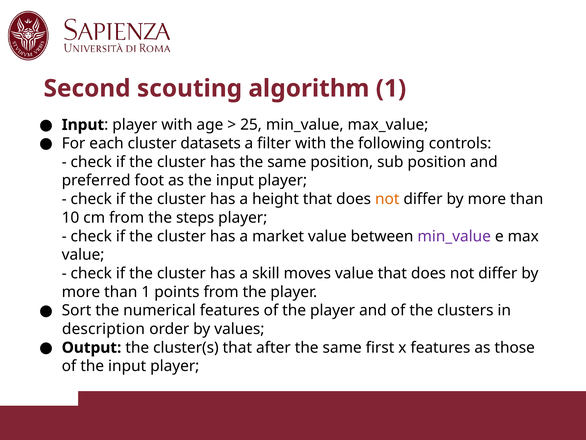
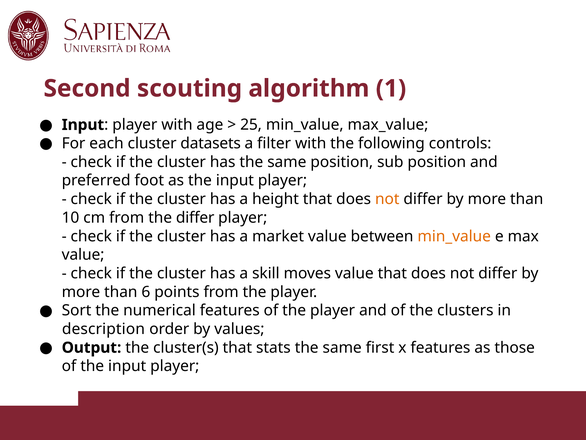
the steps: steps -> differ
min_value at (454, 236) colour: purple -> orange
than 1: 1 -> 6
after: after -> stats
